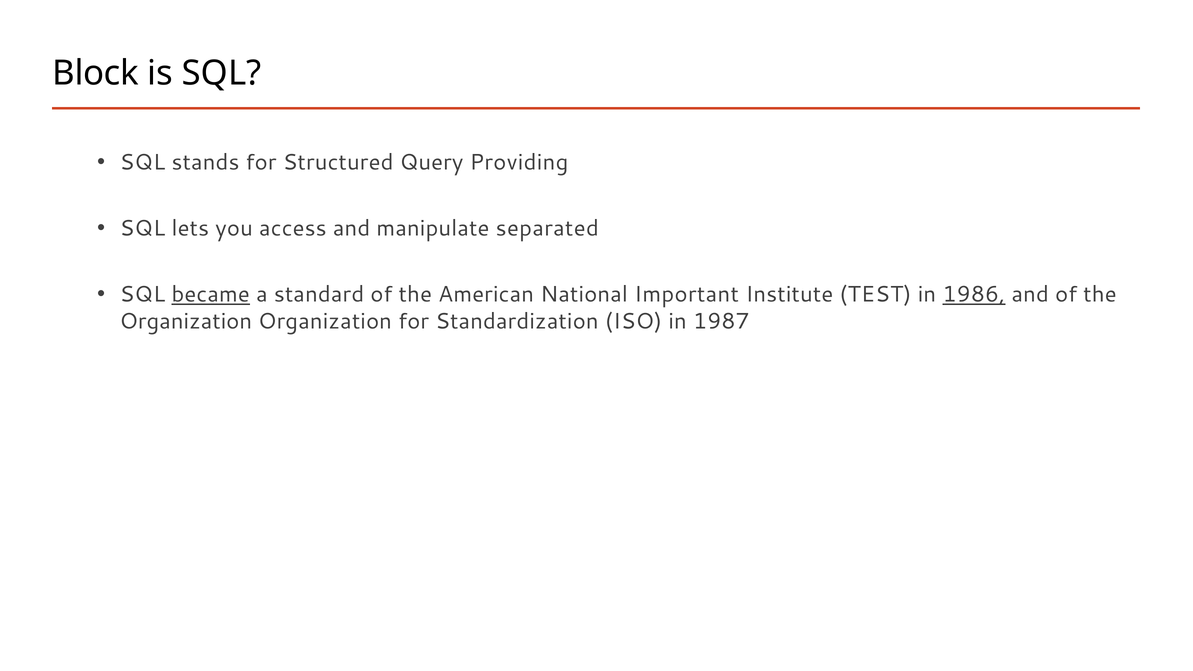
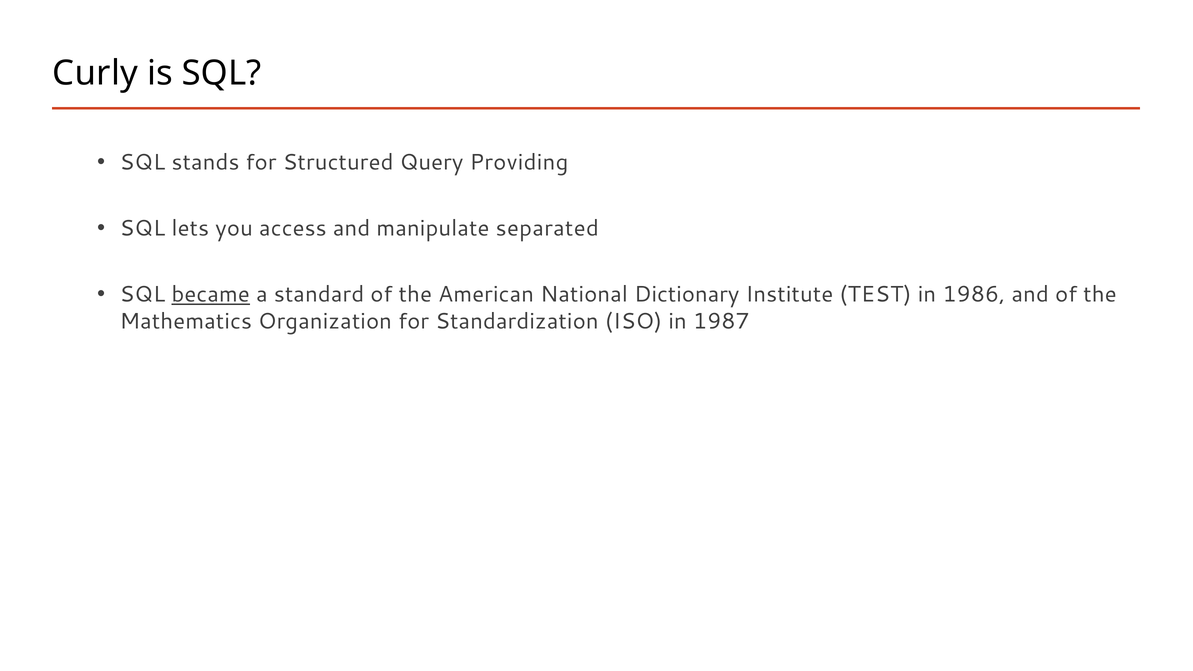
Block: Block -> Curly
Important: Important -> Dictionary
1986 underline: present -> none
Organization at (186, 321): Organization -> Mathematics
